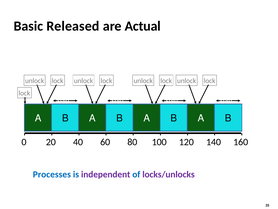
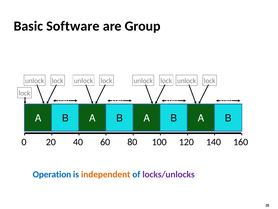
Released: Released -> Software
Actual: Actual -> Group
Processes: Processes -> Operation
independent colour: purple -> orange
